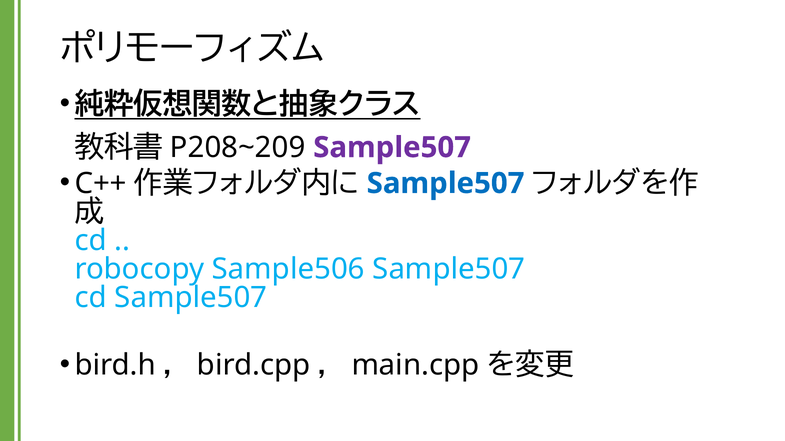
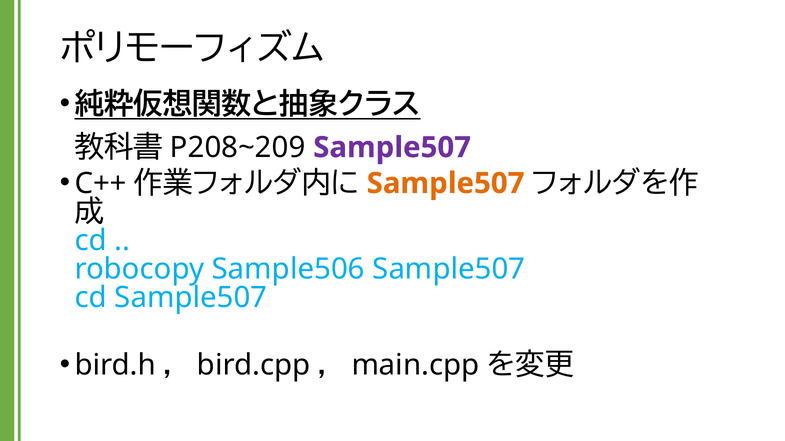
Sample507 at (446, 184) colour: blue -> orange
